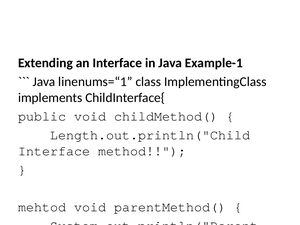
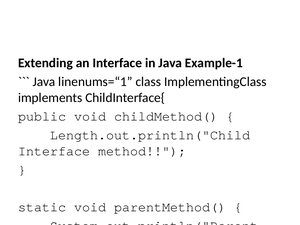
mehtod at (42, 207): mehtod -> static
